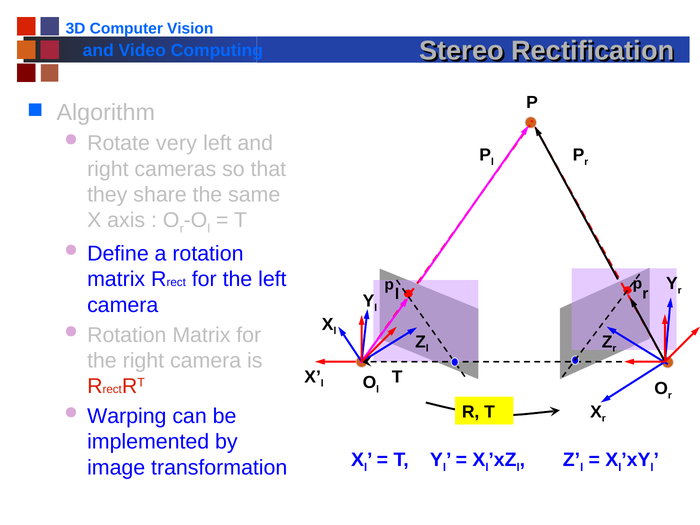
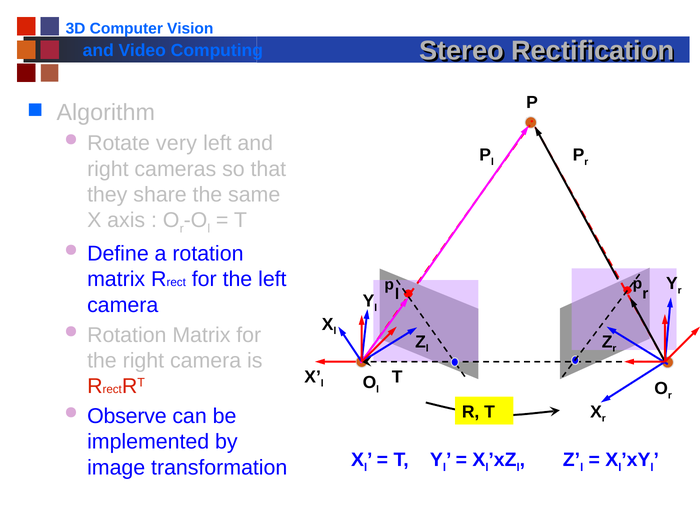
Warping: Warping -> Observe
